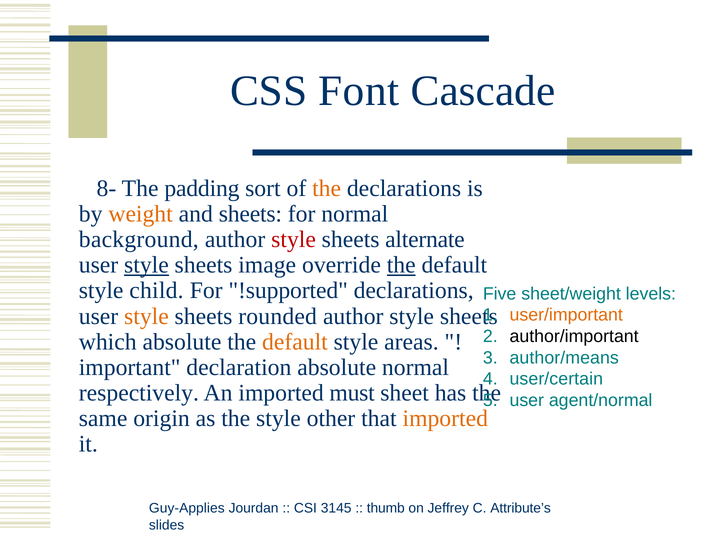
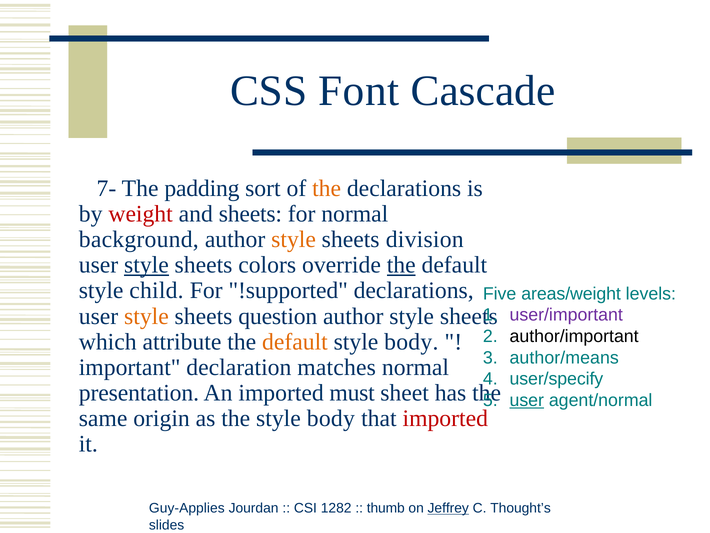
8-: 8- -> 7-
weight colour: orange -> red
style at (294, 239) colour: red -> orange
alternate: alternate -> division
image: image -> colors
sheet/weight: sheet/weight -> areas/weight
rounded: rounded -> question
user/important colour: orange -> purple
which absolute: absolute -> attribute
areas at (411, 341): areas -> body
declaration absolute: absolute -> matches
user/certain: user/certain -> user/specify
respectively: respectively -> presentation
user at (527, 400) underline: none -> present
the style other: other -> body
imported at (445, 418) colour: orange -> red
3145: 3145 -> 1282
Jeffrey underline: none -> present
Attribute’s: Attribute’s -> Thought’s
